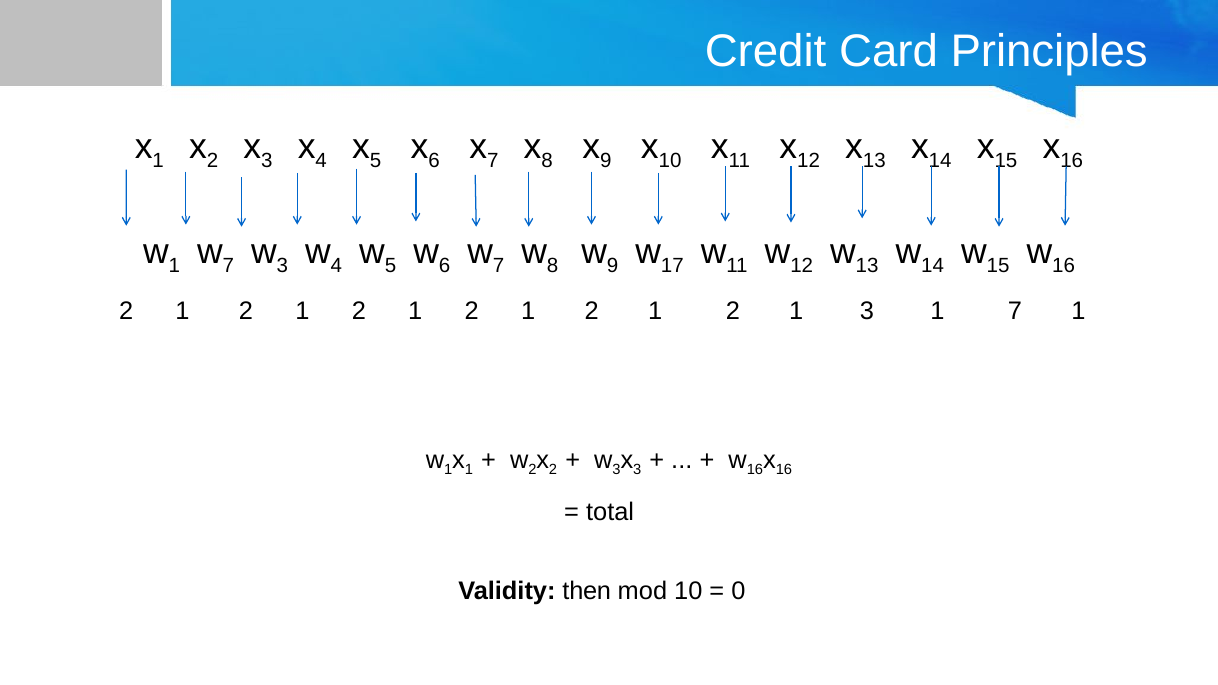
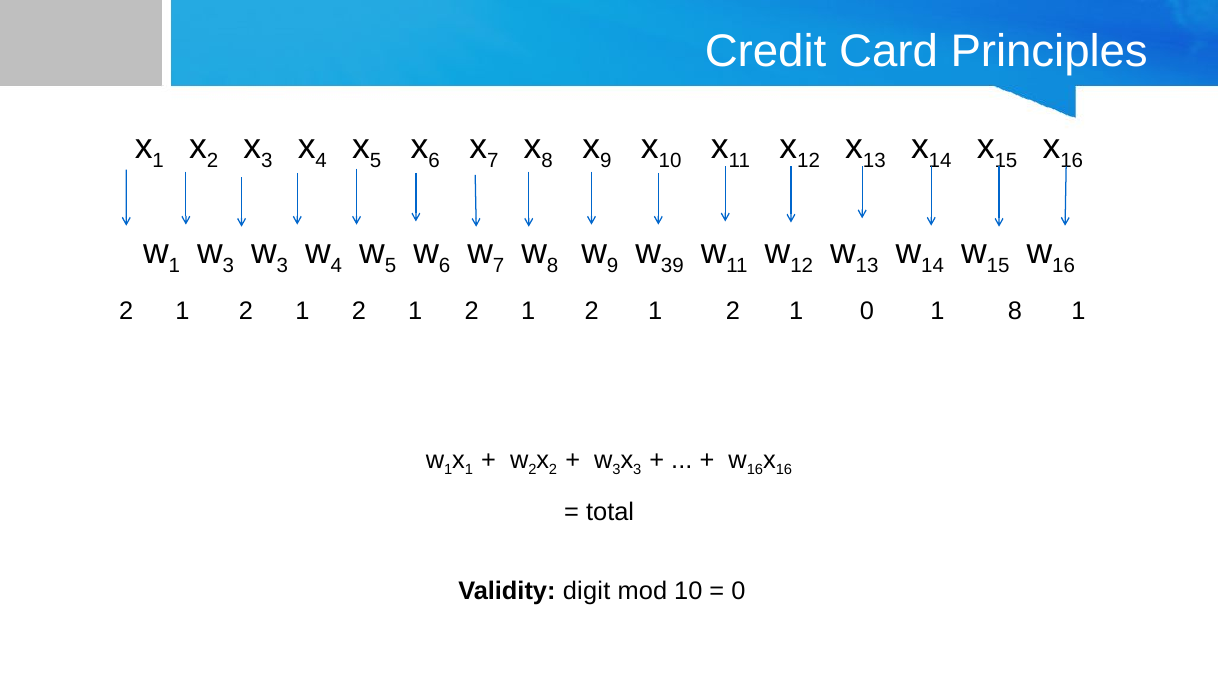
7 at (228, 266): 7 -> 3
17: 17 -> 39
1 3: 3 -> 0
1 7: 7 -> 8
then: then -> digit
